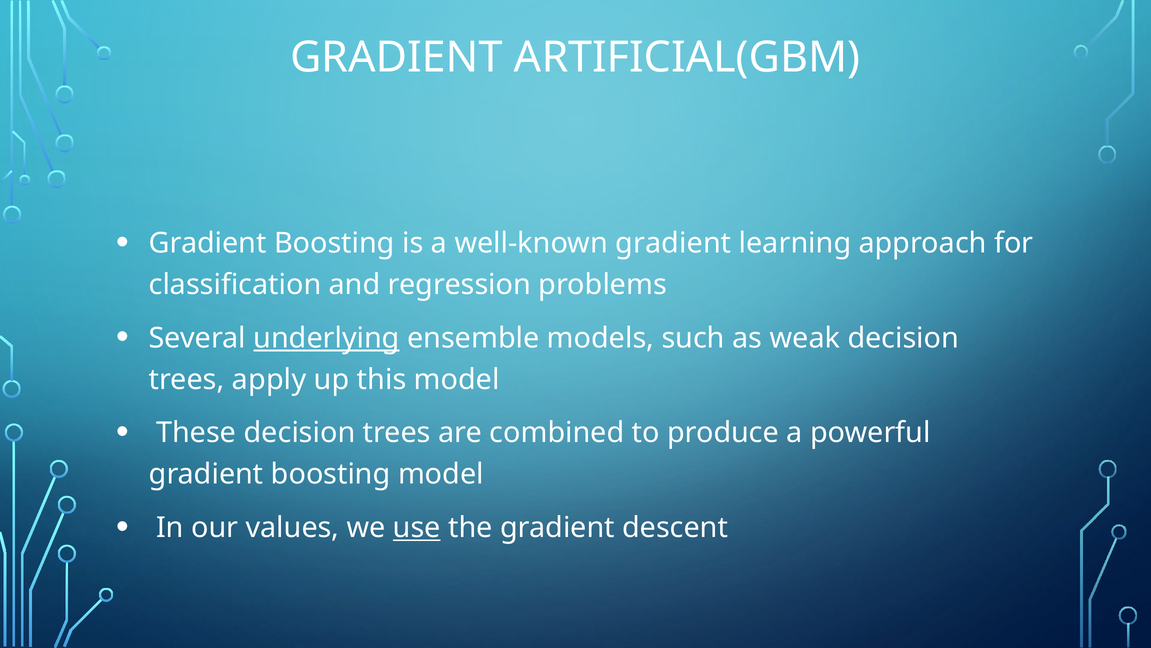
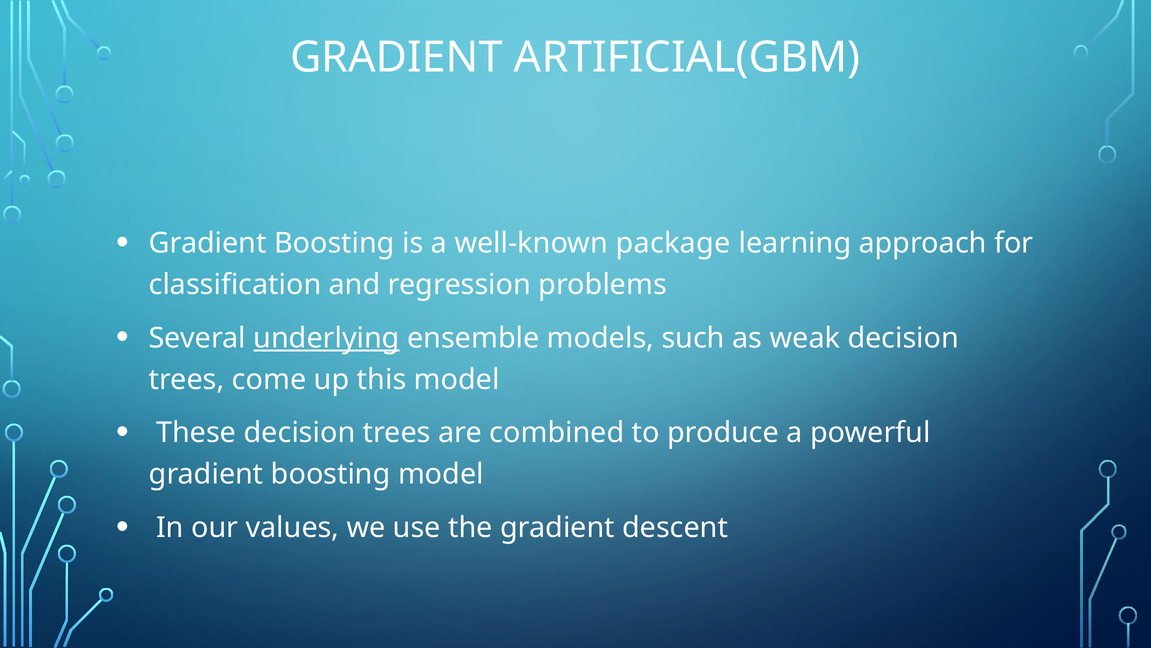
well-known gradient: gradient -> package
apply: apply -> come
use underline: present -> none
